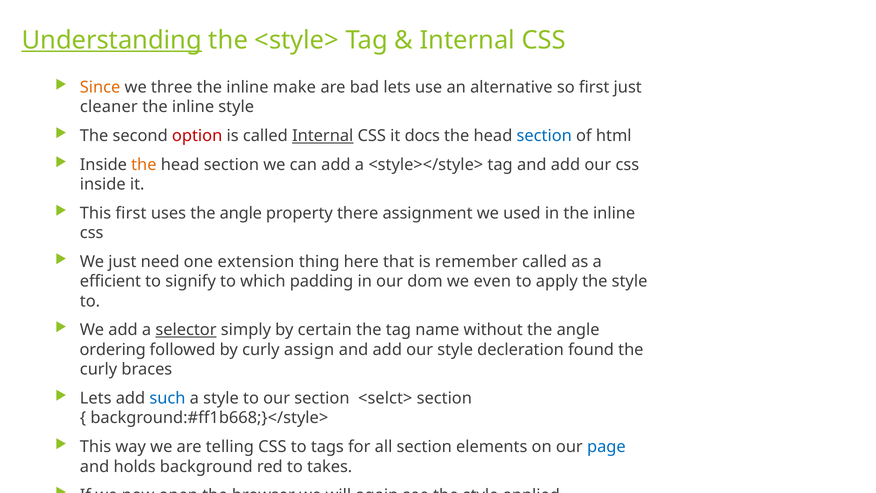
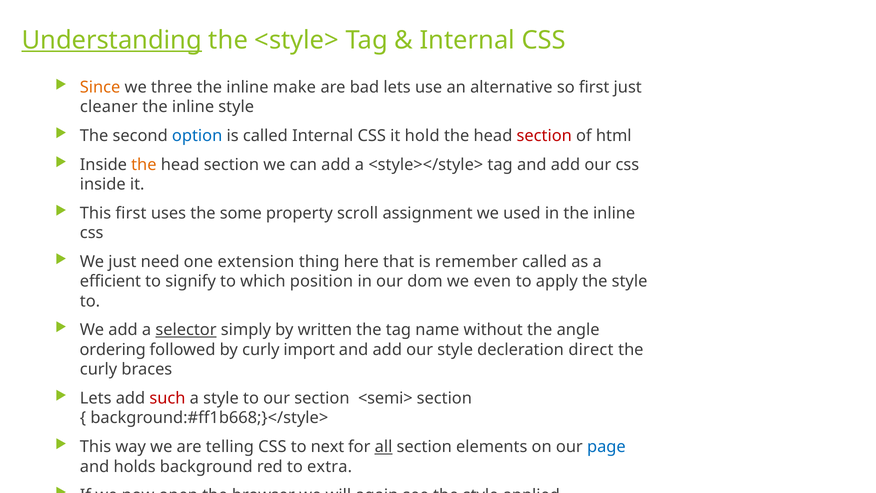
option colour: red -> blue
Internal at (323, 136) underline: present -> none
docs: docs -> hold
section at (544, 136) colour: blue -> red
uses the angle: angle -> some
there: there -> scroll
padding: padding -> position
certain: certain -> written
assign: assign -> import
found: found -> direct
such colour: blue -> red
<selct>: <selct> -> <semi>
tags: tags -> next
all underline: none -> present
takes: takes -> extra
